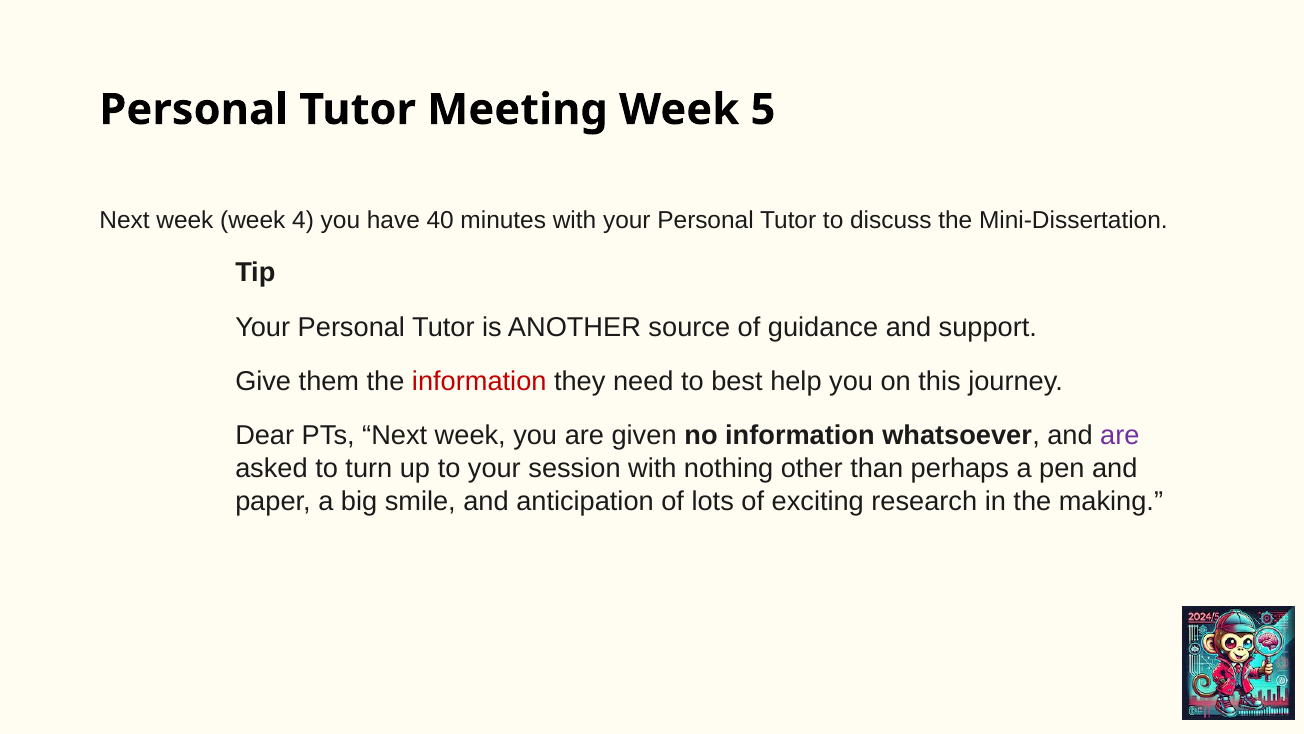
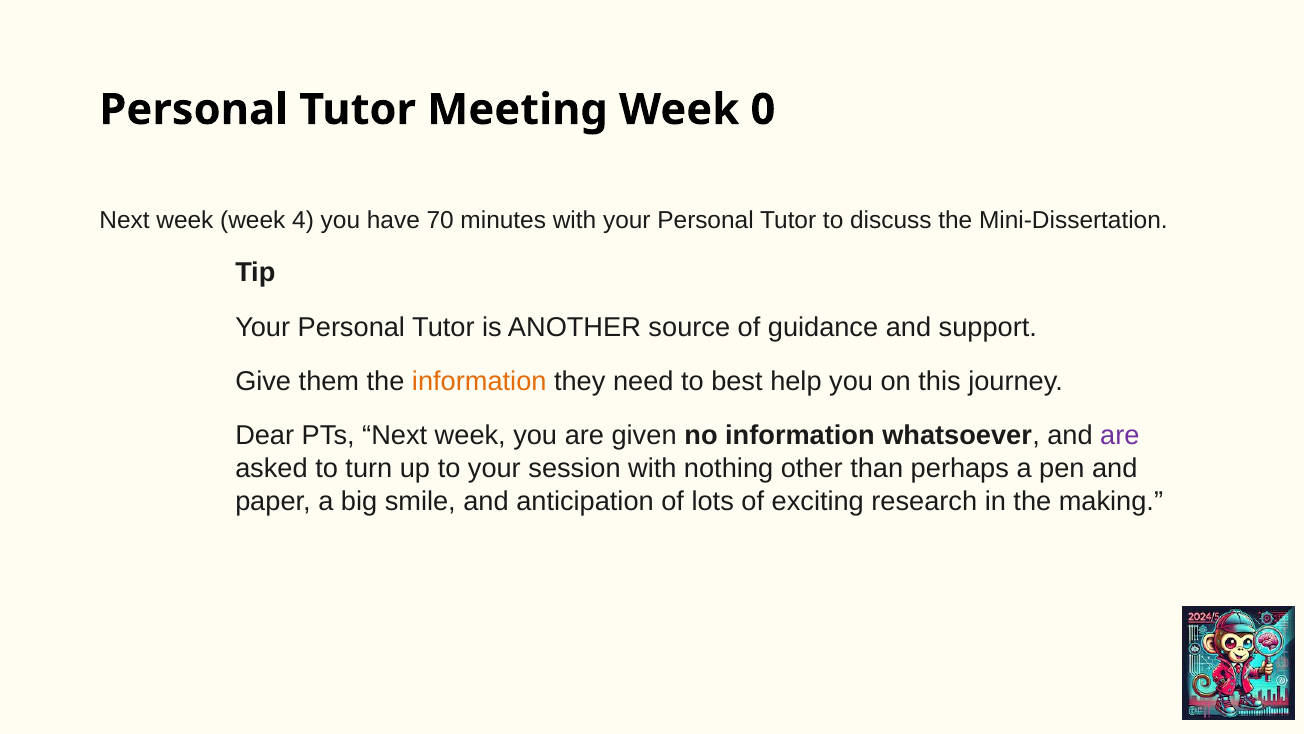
5: 5 -> 0
40: 40 -> 70
information at (479, 381) colour: red -> orange
